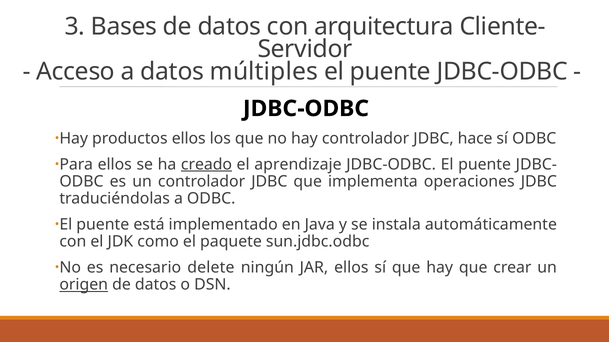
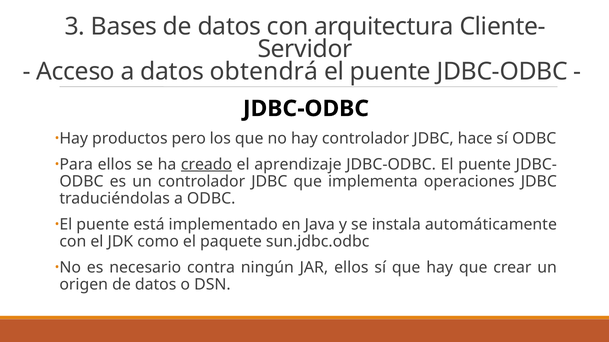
múltiples: múltiples -> obtendrá
productos ellos: ellos -> pero
delete: delete -> contra
origen underline: present -> none
